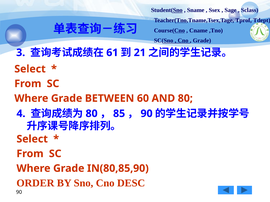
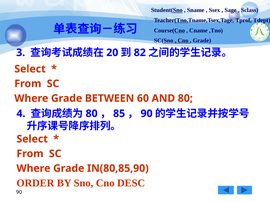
61: 61 -> 20
21: 21 -> 82
